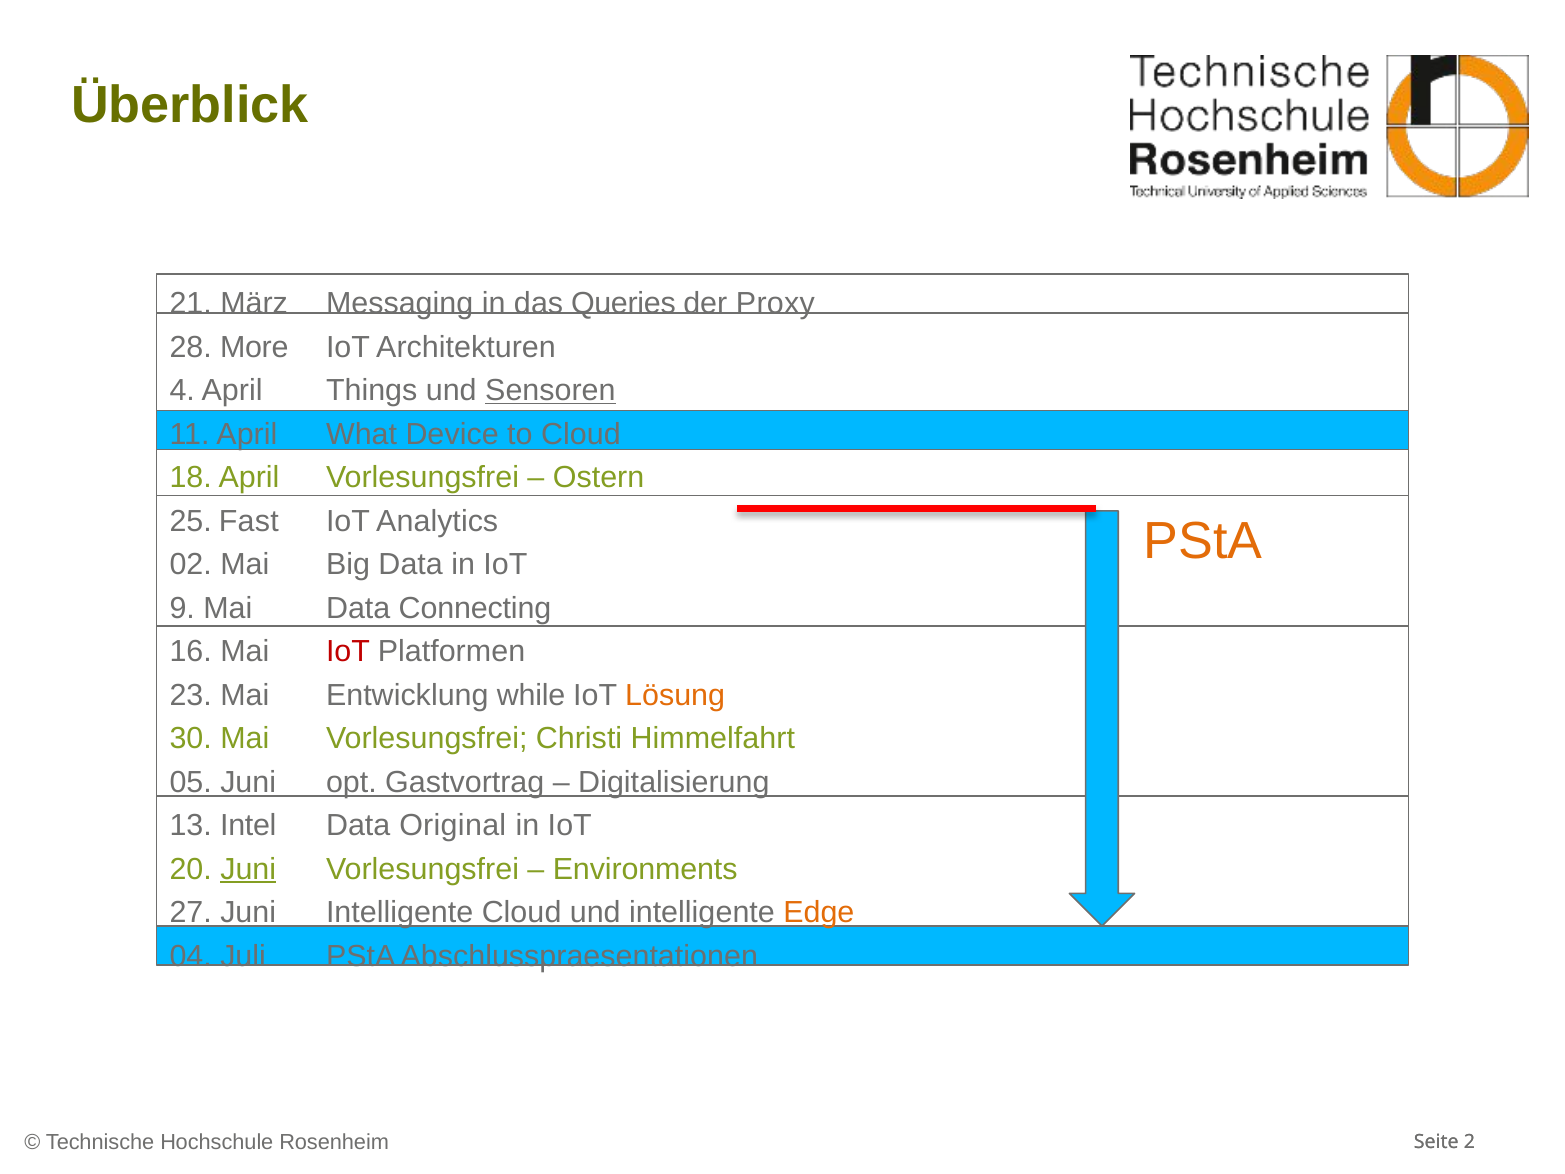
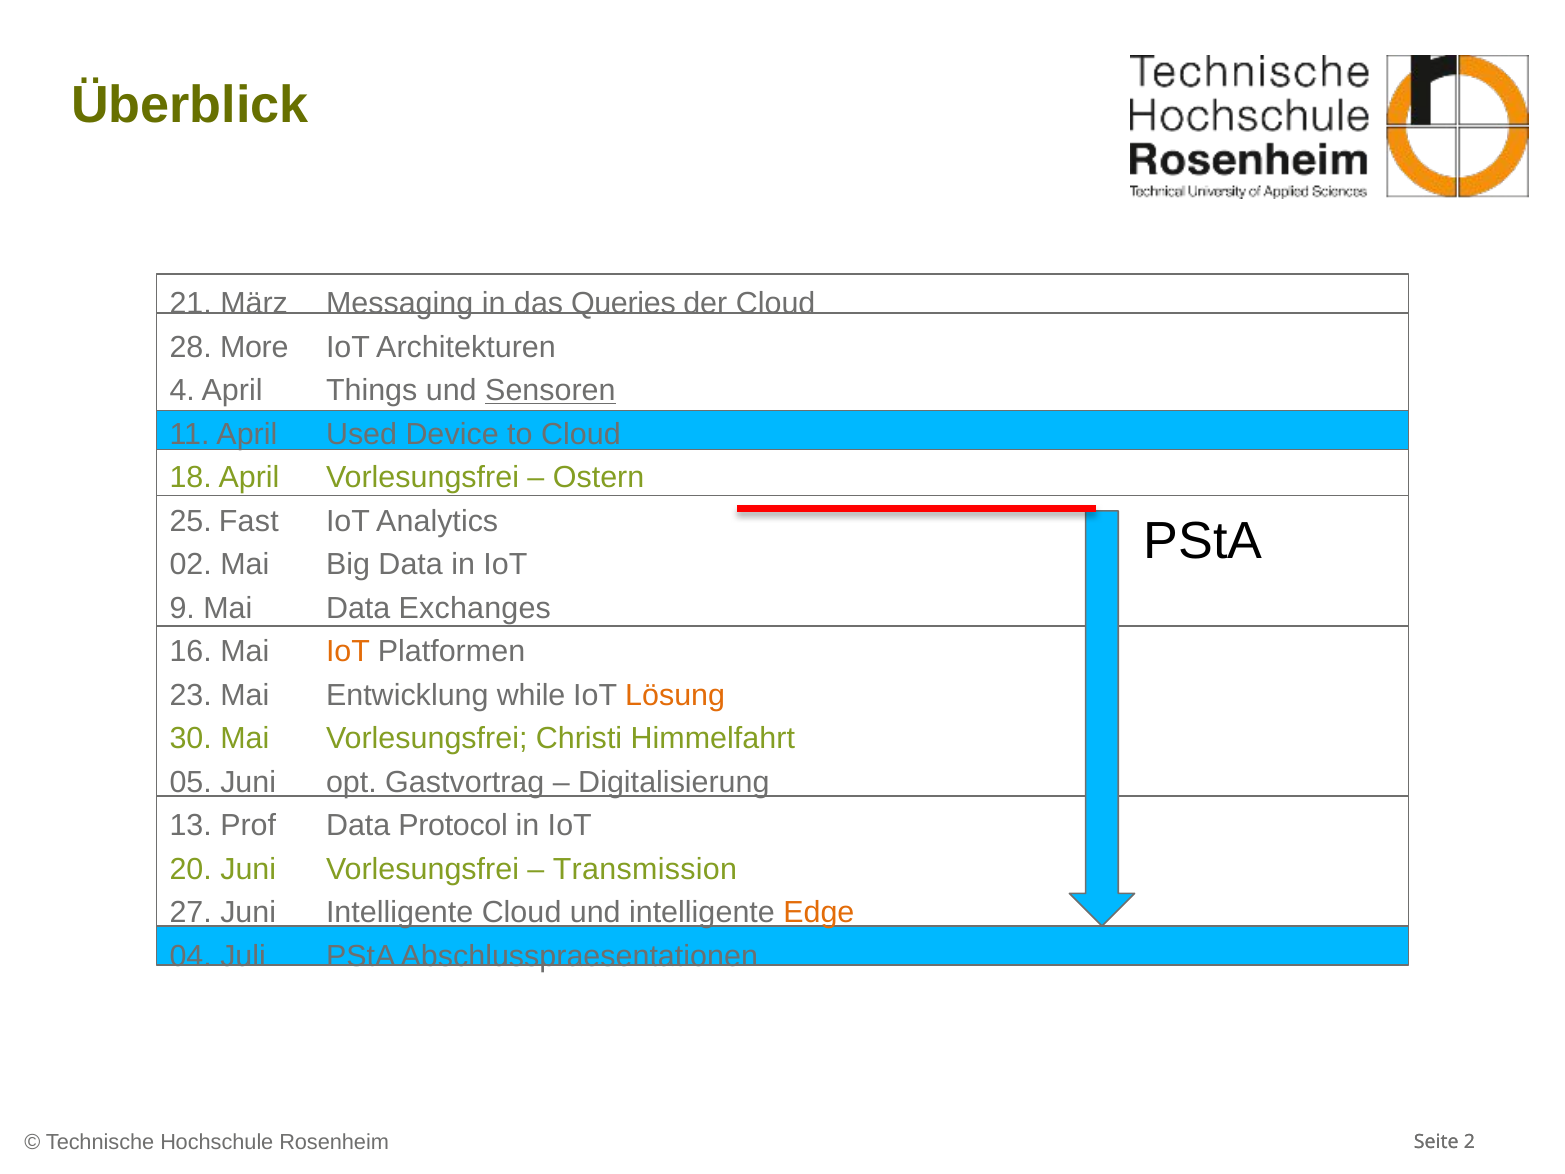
der Proxy: Proxy -> Cloud
What: What -> Used
PStA at (1203, 541) colour: orange -> black
Connecting: Connecting -> Exchanges
IoT at (348, 651) colour: red -> orange
Intel: Intel -> Prof
Original: Original -> Protocol
Juni at (248, 869) underline: present -> none
Environments: Environments -> Transmission
